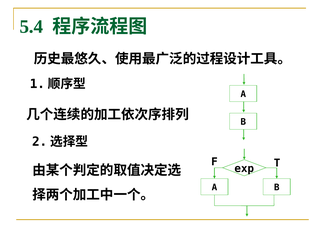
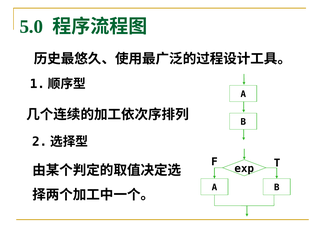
5.4: 5.4 -> 5.0
